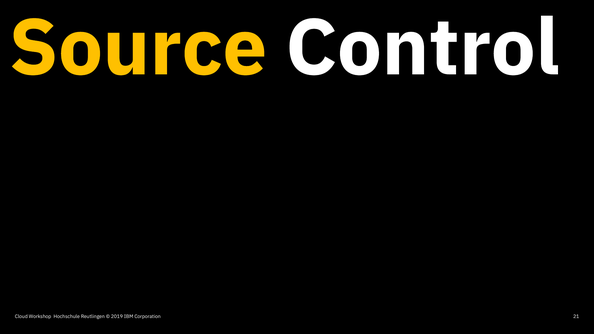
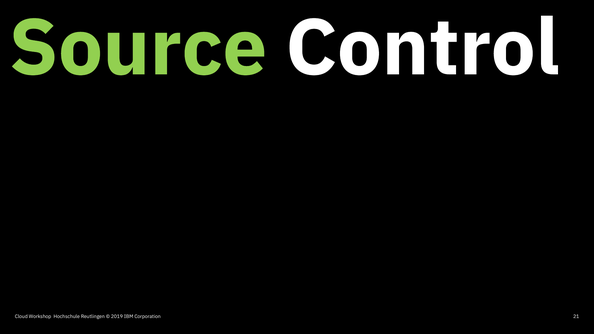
Source colour: yellow -> light green
